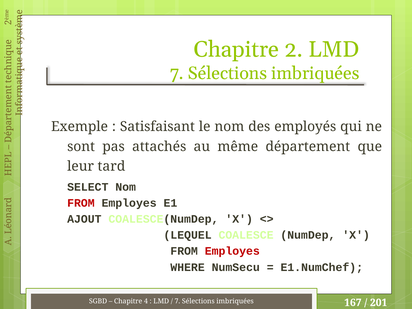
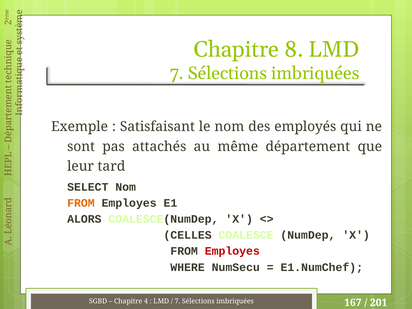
Chapitre 2: 2 -> 8
FROM at (81, 203) colour: red -> orange
AJOUT: AJOUT -> ALORS
LEQUEL: LEQUEL -> CELLES
